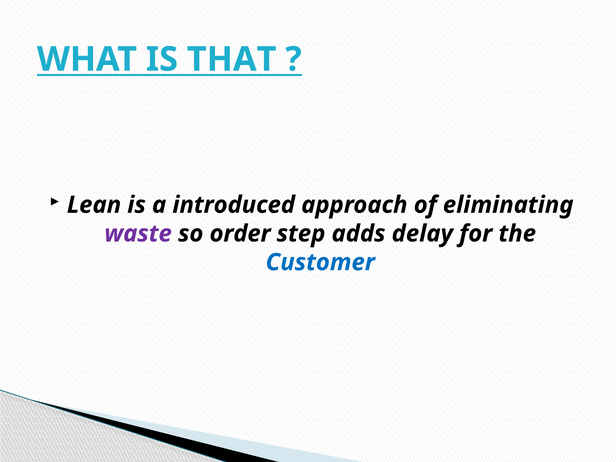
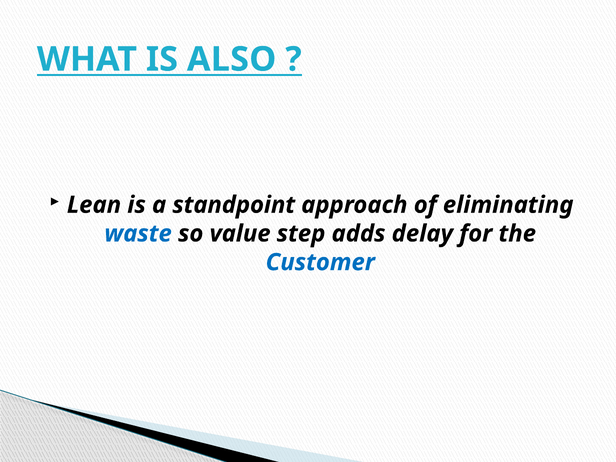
THAT: THAT -> ALSO
introduced: introduced -> standpoint
waste colour: purple -> blue
order: order -> value
